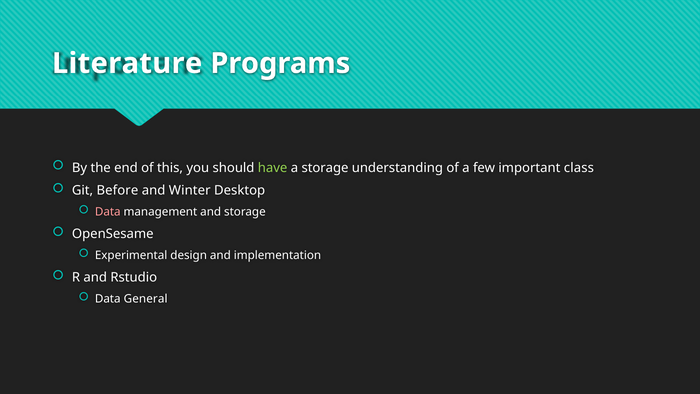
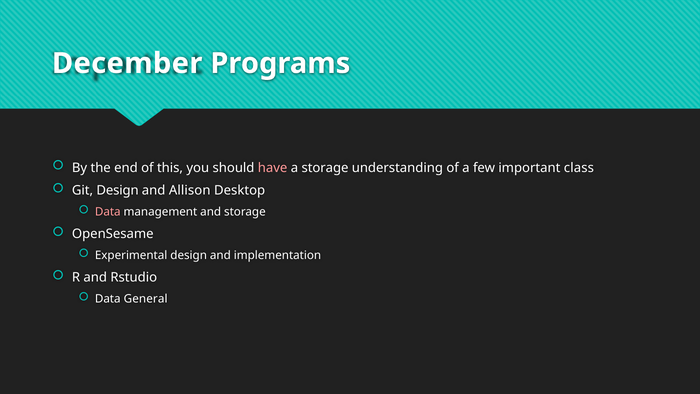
Literature: Literature -> December
have colour: light green -> pink
Git Before: Before -> Design
Winter: Winter -> Allison
